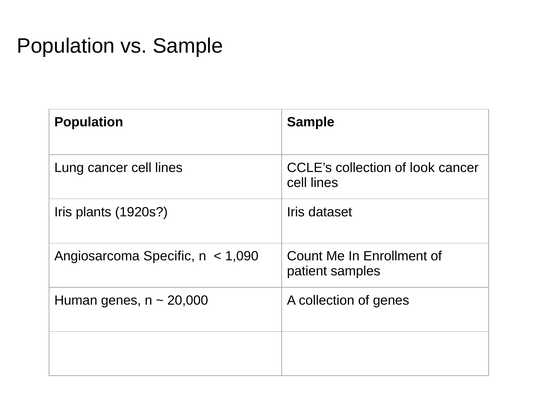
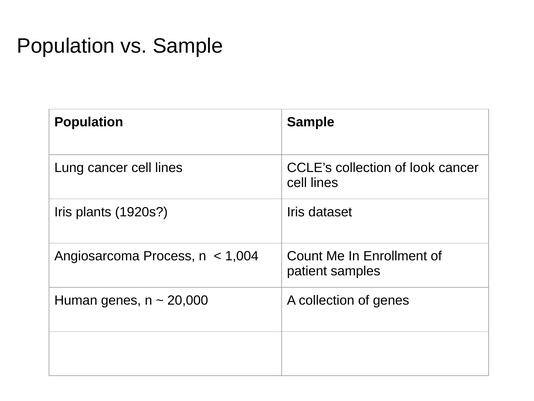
Specific: Specific -> Process
1,090: 1,090 -> 1,004
